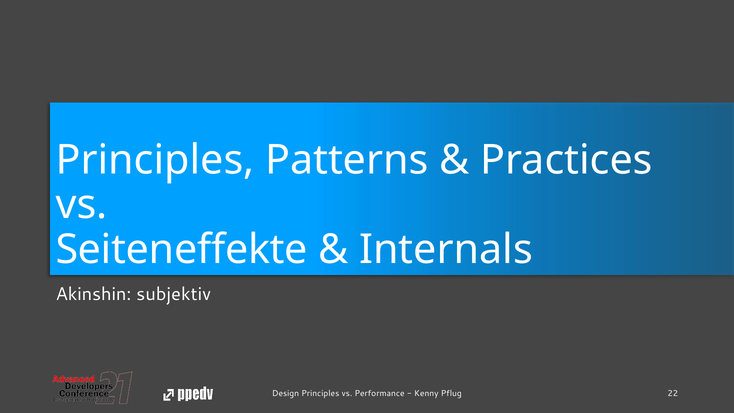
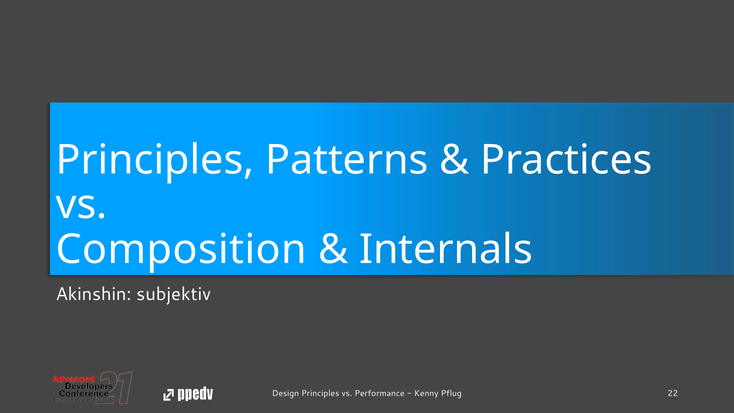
Seiteneffekte: Seiteneffekte -> Composition
